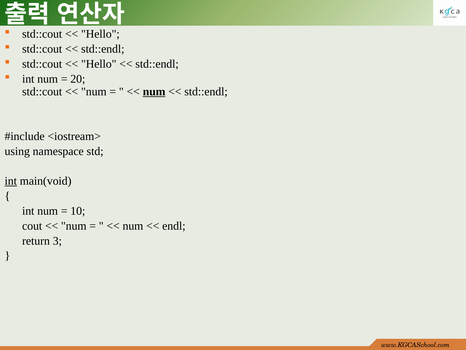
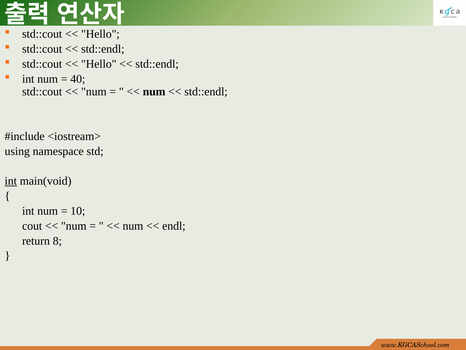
20: 20 -> 40
num at (154, 91) underline: present -> none
3: 3 -> 8
